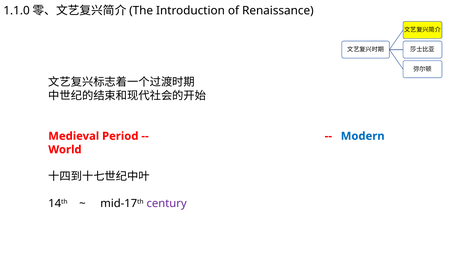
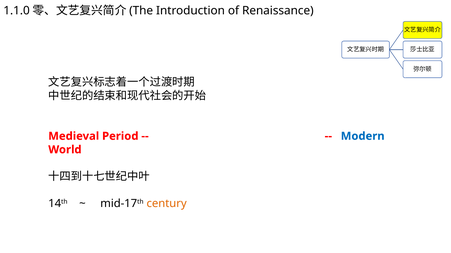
century colour: purple -> orange
